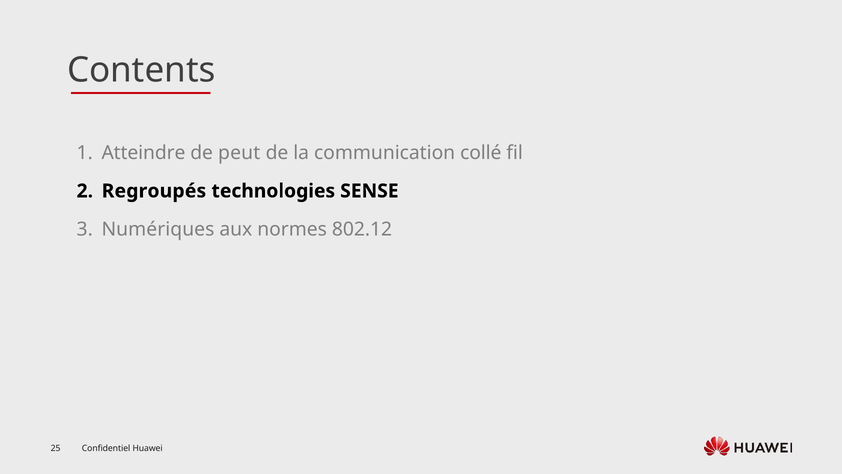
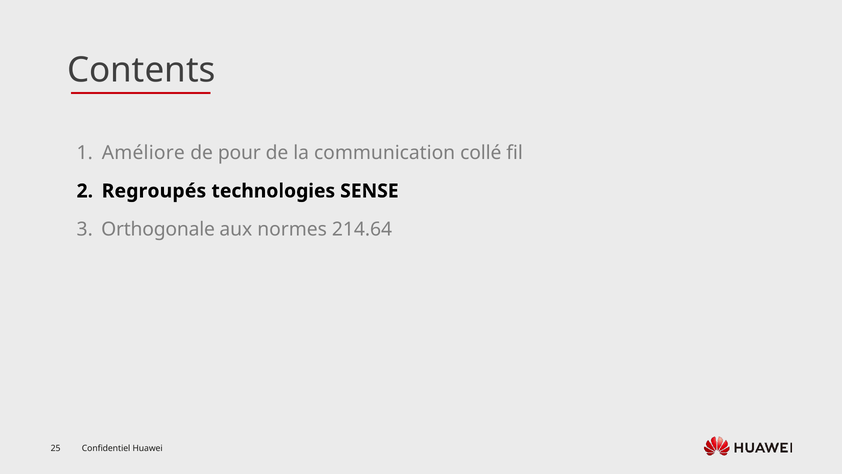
Atteindre: Atteindre -> Améliore
peut: peut -> pour
Numériques: Numériques -> Orthogonale
802.12: 802.12 -> 214.64
